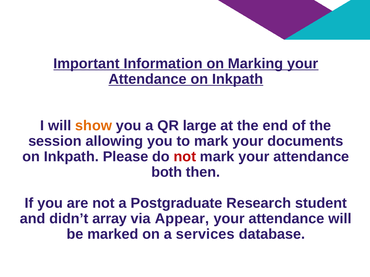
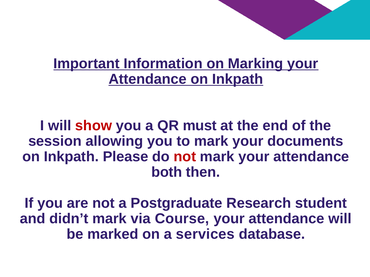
show colour: orange -> red
large: large -> must
didn’t array: array -> mark
Appear: Appear -> Course
